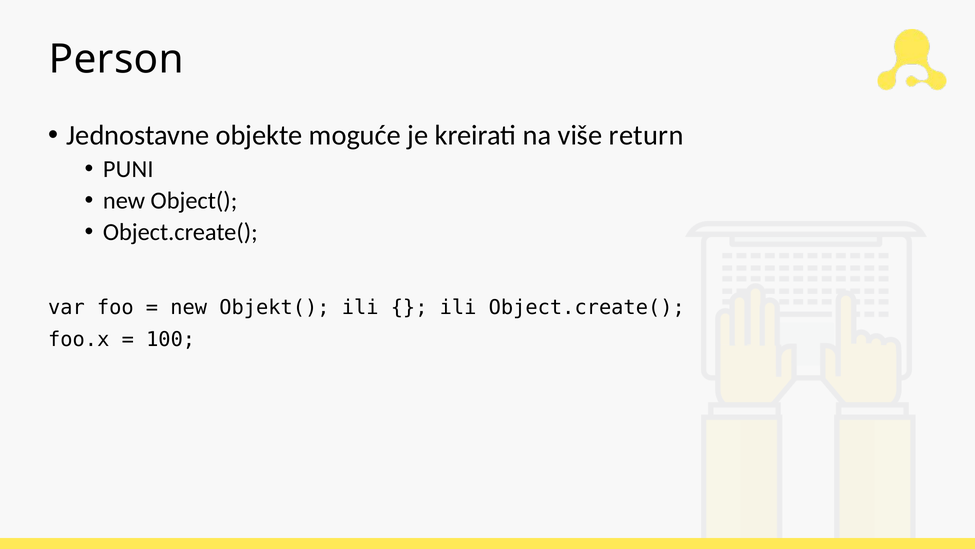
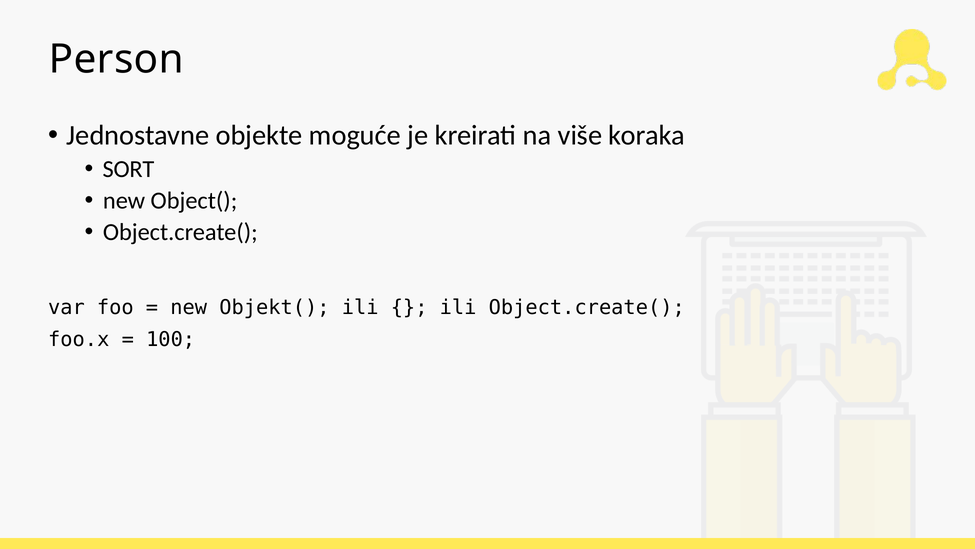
return: return -> koraka
PUNI: PUNI -> SORT
